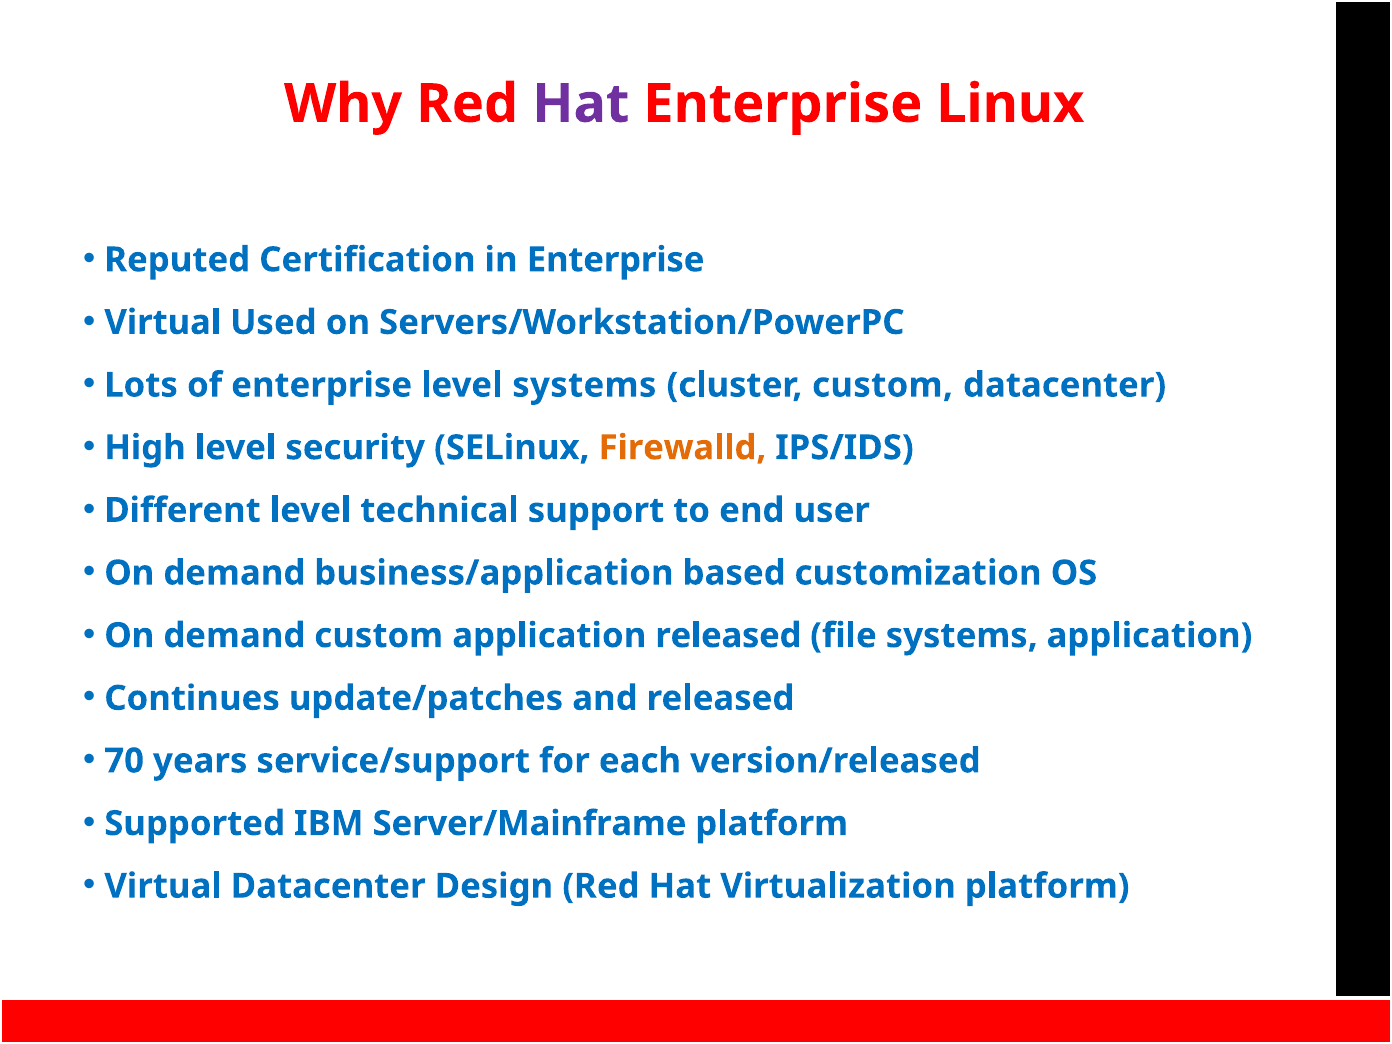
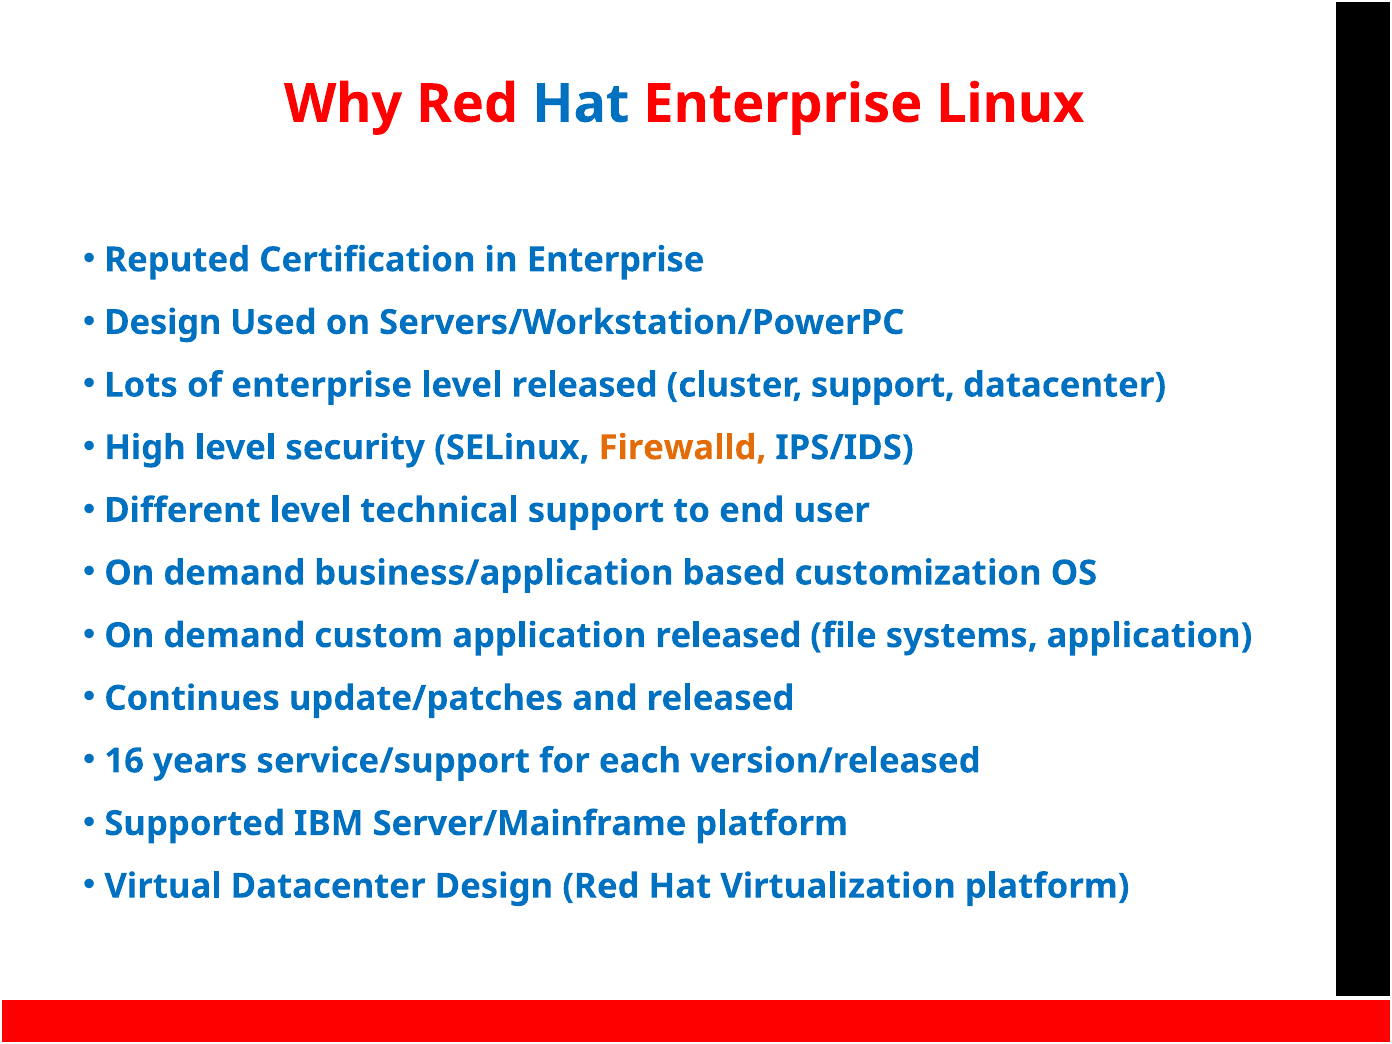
Hat at (581, 104) colour: purple -> blue
Virtual at (163, 322): Virtual -> Design
level systems: systems -> released
cluster custom: custom -> support
70: 70 -> 16
